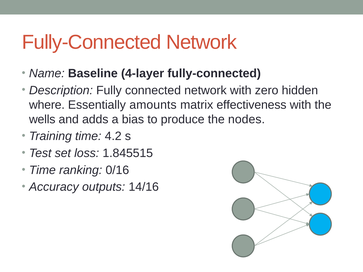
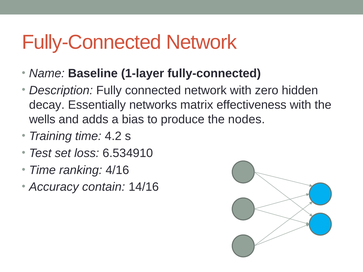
4-layer: 4-layer -> 1-layer
where: where -> decay
amounts: amounts -> networks
1.845515: 1.845515 -> 6.534910
0/16: 0/16 -> 4/16
outputs: outputs -> contain
